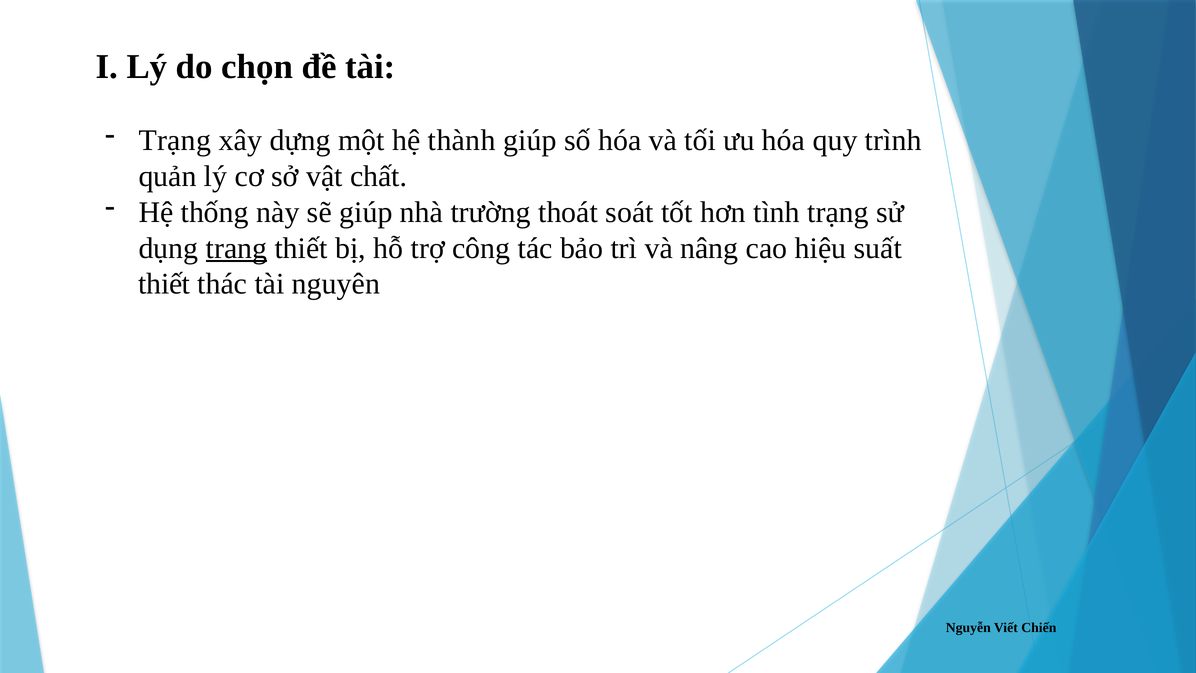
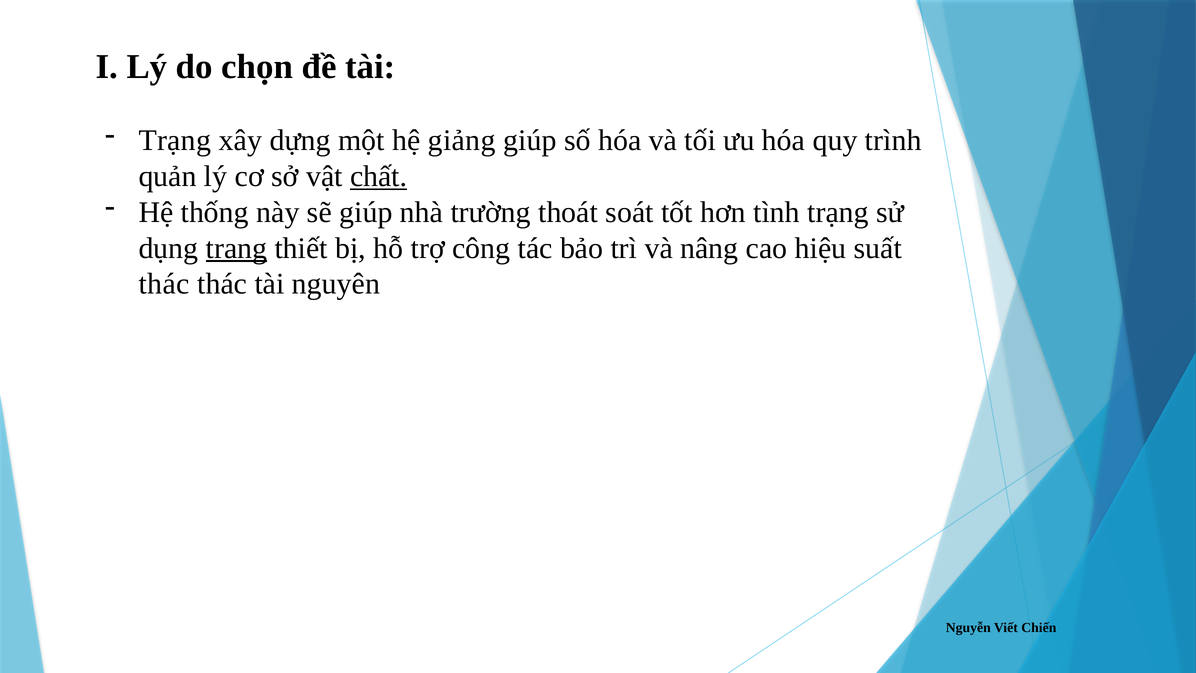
thành: thành -> giảng
chất underline: none -> present
thiết at (164, 284): thiết -> thác
